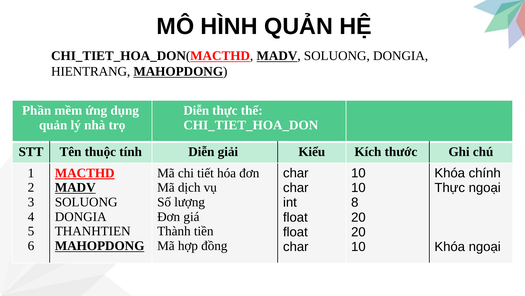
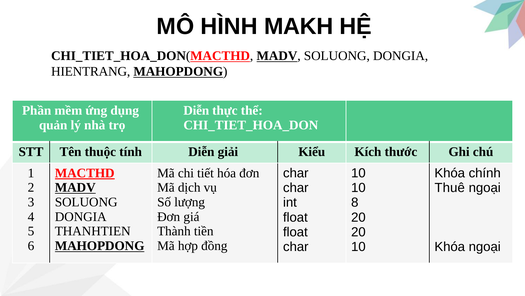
HÌNH QUẢN: QUẢN -> MAKH
Thực at (450, 187): Thực -> Thuê
